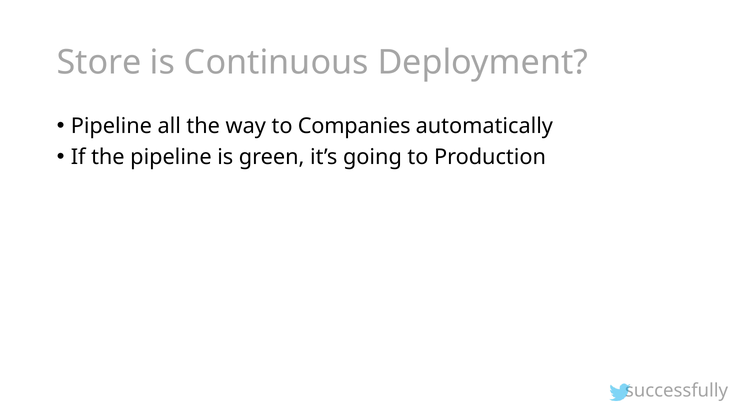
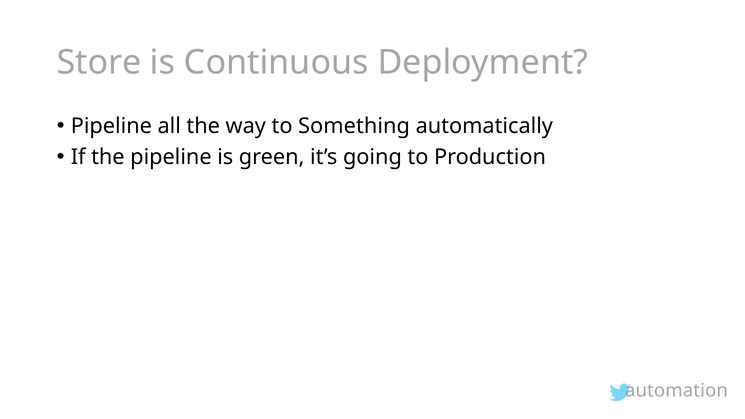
Companies: Companies -> Something
successfully: successfully -> automation
